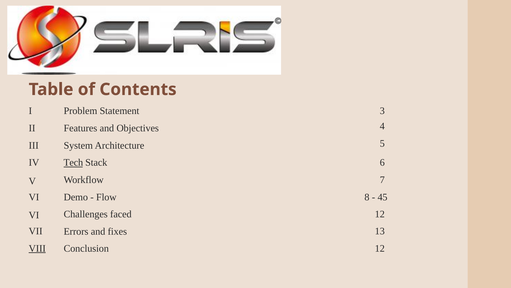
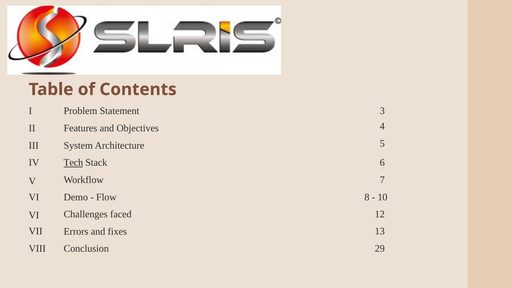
45: 45 -> 10
VIII underline: present -> none
Conclusion 12: 12 -> 29
